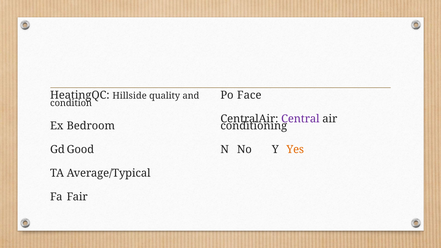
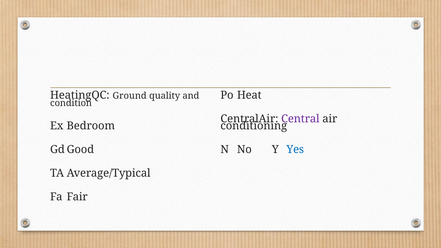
Hillside: Hillside -> Ground
Face: Face -> Heat
Yes colour: orange -> blue
